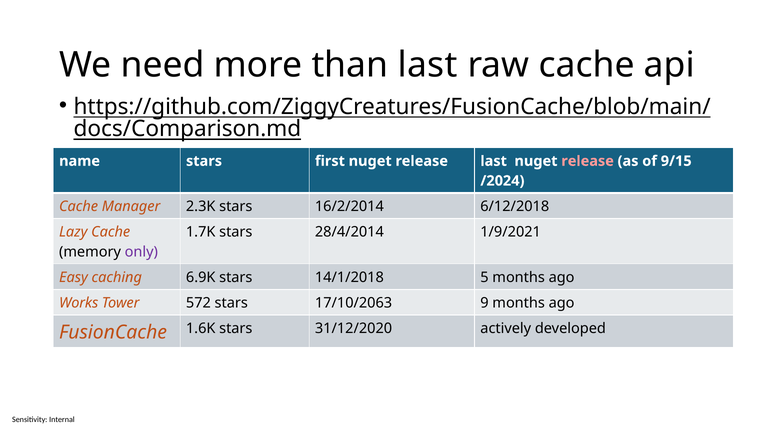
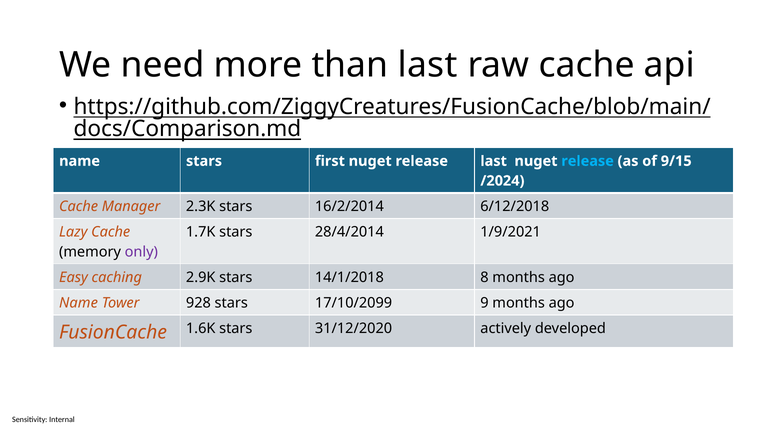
release at (588, 161) colour: pink -> light blue
6.9K: 6.9K -> 2.9K
5: 5 -> 8
Works at (79, 303): Works -> Name
572: 572 -> 928
17/10/2063: 17/10/2063 -> 17/10/2099
